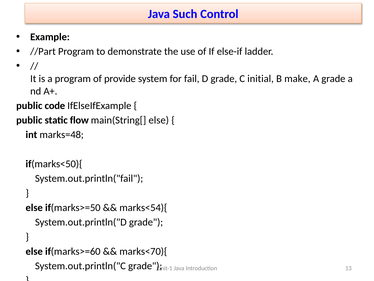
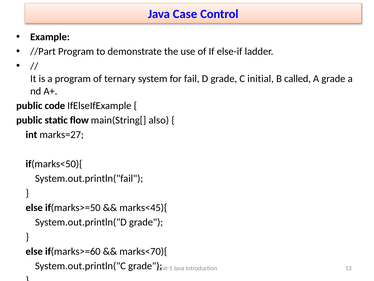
Such: Such -> Case
provide: provide -> ternary
make: make -> called
main(String[ else: else -> also
marks=48: marks=48 -> marks=27
marks<54){: marks<54){ -> marks<45){
